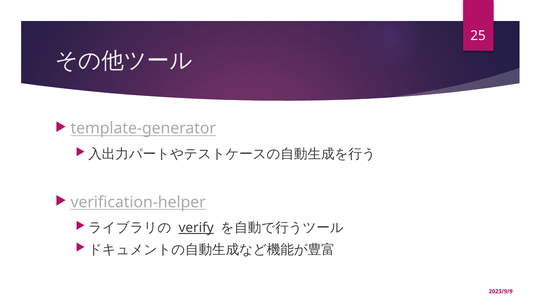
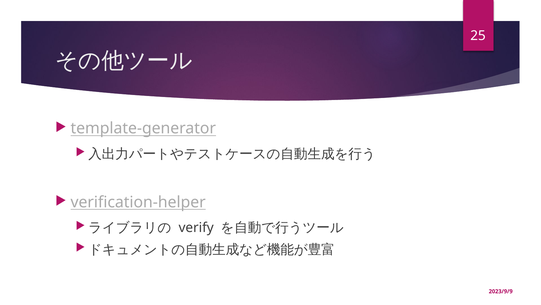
verify underline: present -> none
